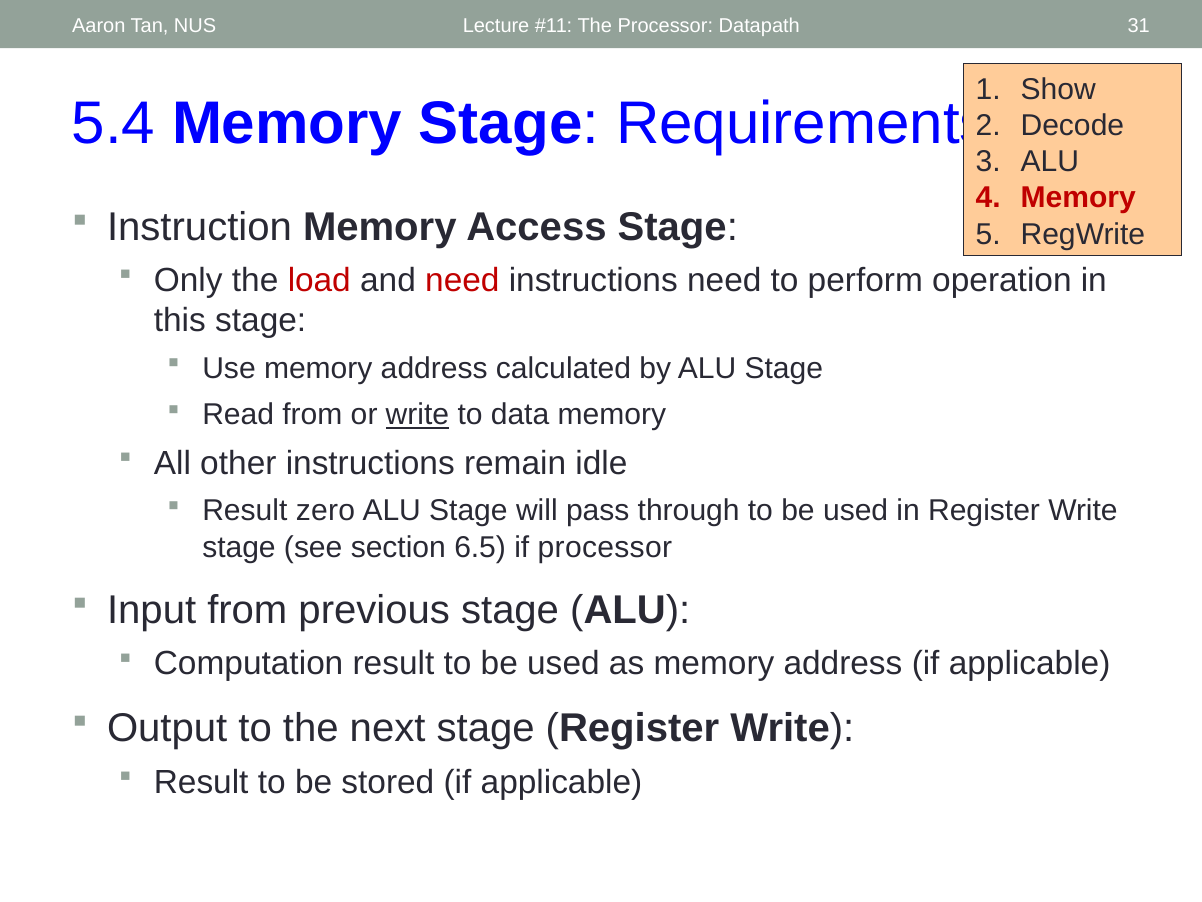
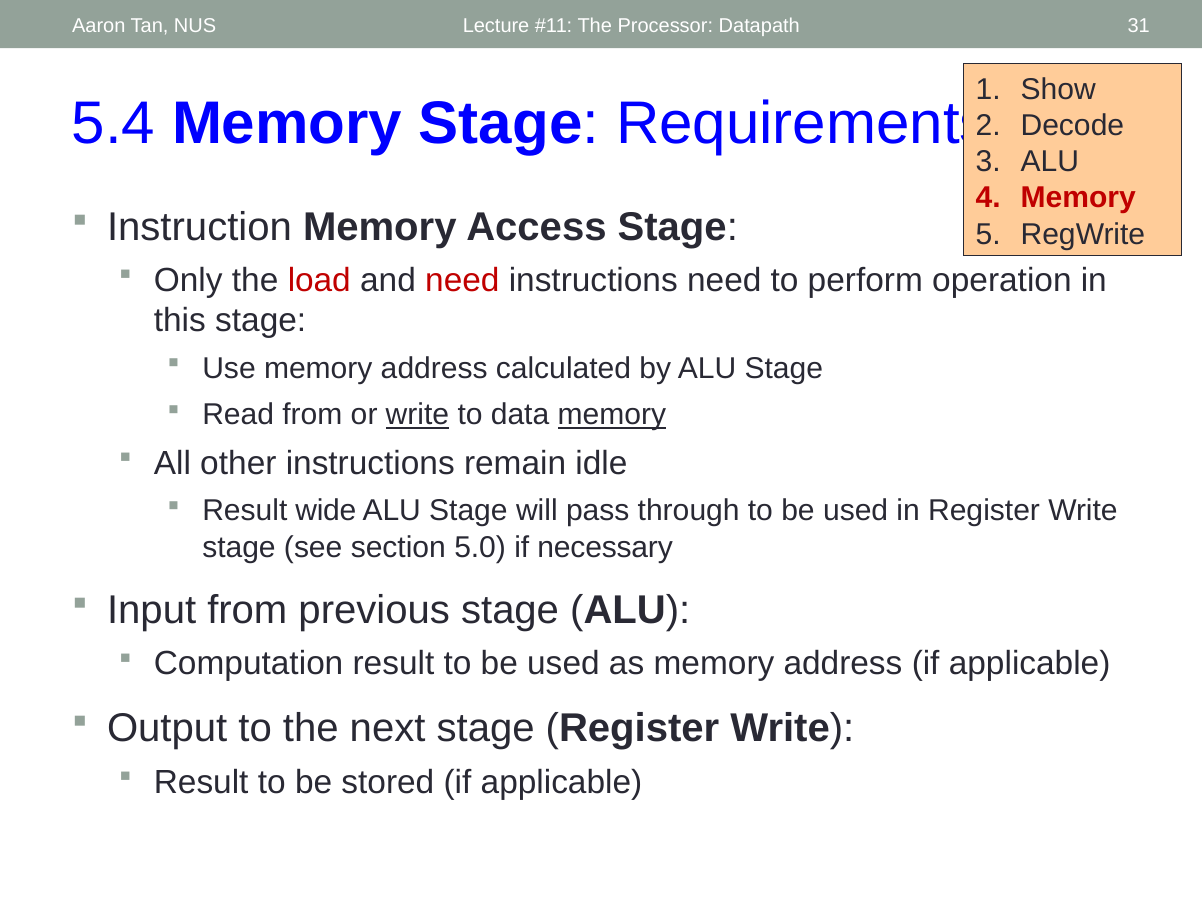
memory at (612, 414) underline: none -> present
zero: zero -> wide
6.5: 6.5 -> 5.0
if processor: processor -> necessary
